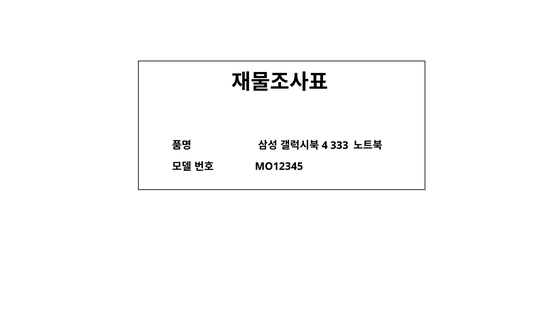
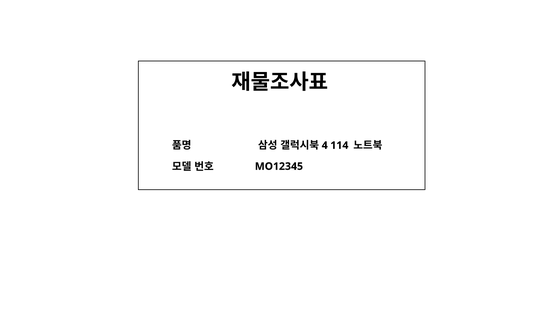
333: 333 -> 114
